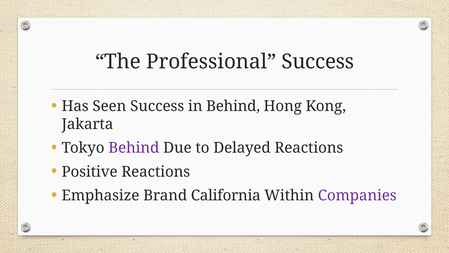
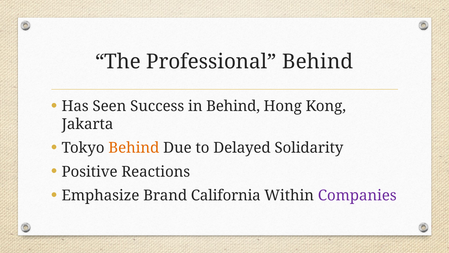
Professional Success: Success -> Behind
Behind at (134, 148) colour: purple -> orange
Delayed Reactions: Reactions -> Solidarity
